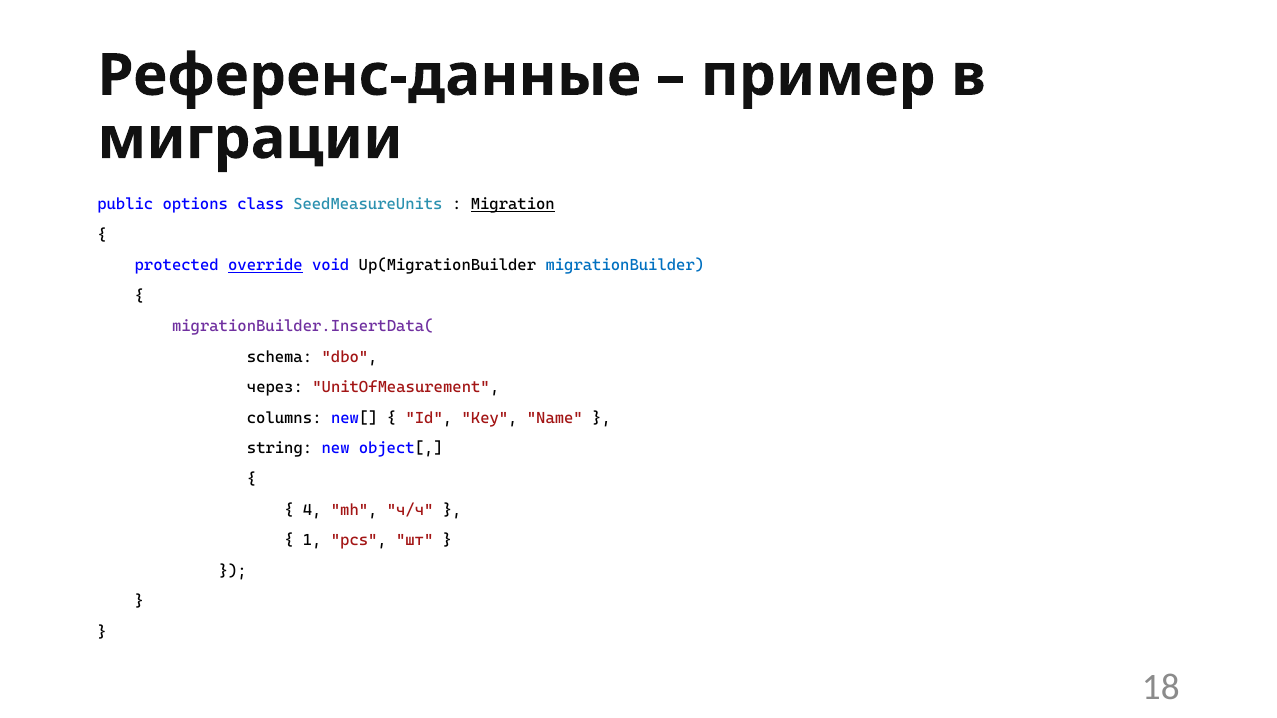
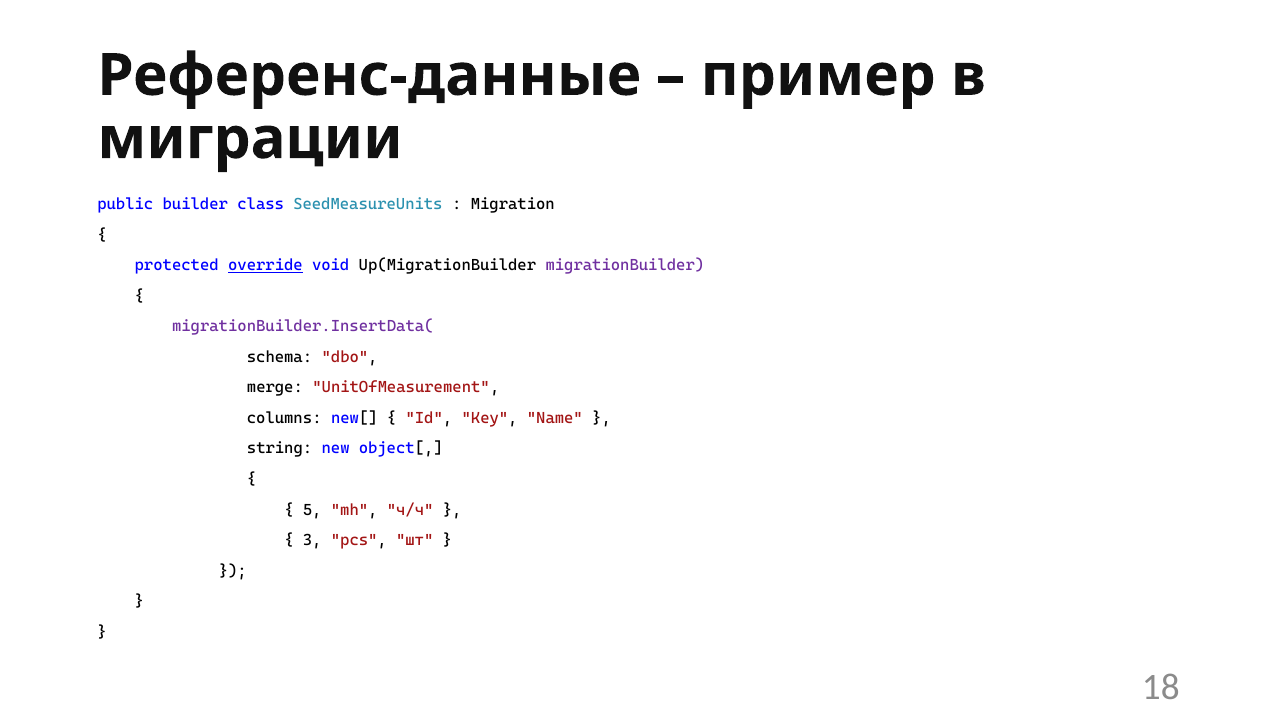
options: options -> builder
Migration underline: present -> none
migrationBuilder colour: blue -> purple
через: через -> merge
4: 4 -> 5
1: 1 -> 3
